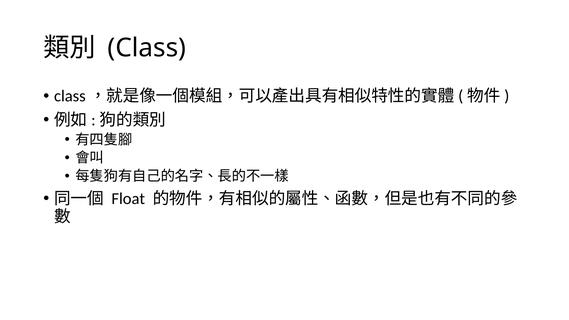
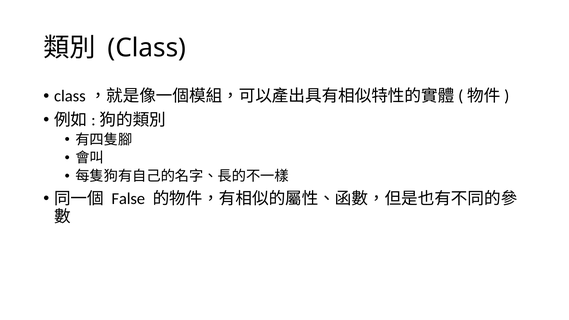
Float: Float -> False
